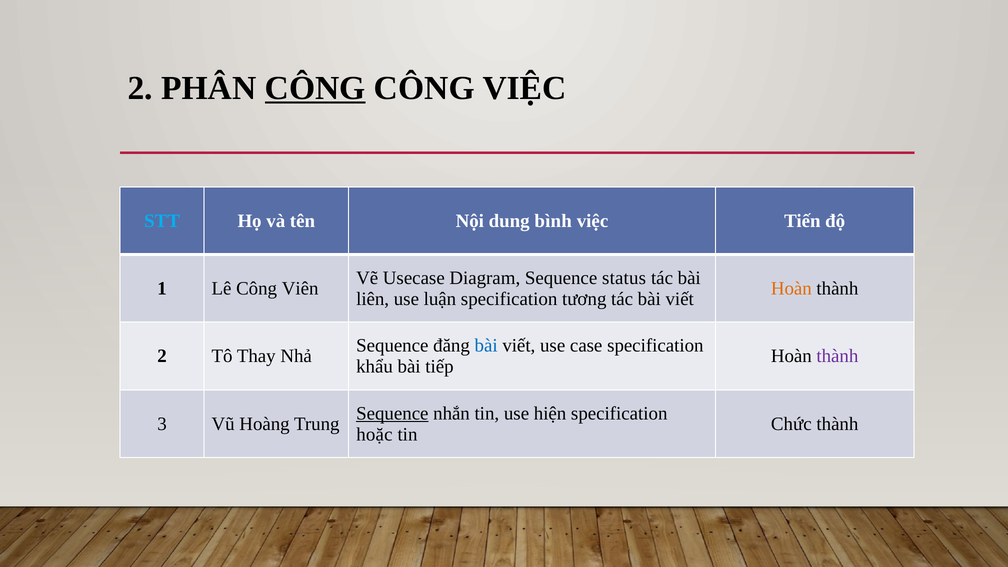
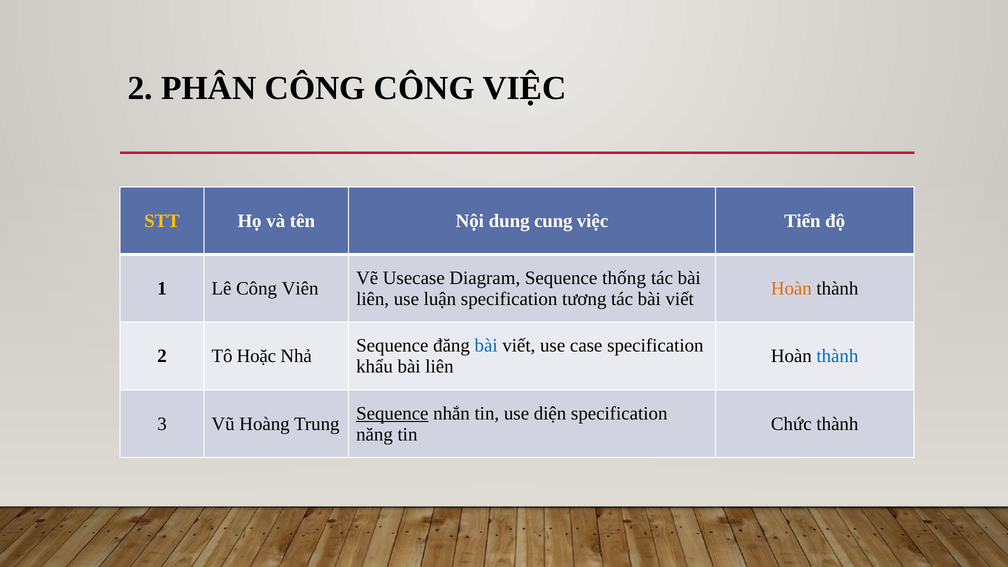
CÔNG at (315, 88) underline: present -> none
STT colour: light blue -> yellow
bình: bình -> cung
status: status -> thống
Thay: Thay -> Hoặc
thành at (837, 356) colour: purple -> blue
tiếp at (439, 367): tiếp -> liên
hiện: hiện -> diện
hoặc: hoặc -> năng
